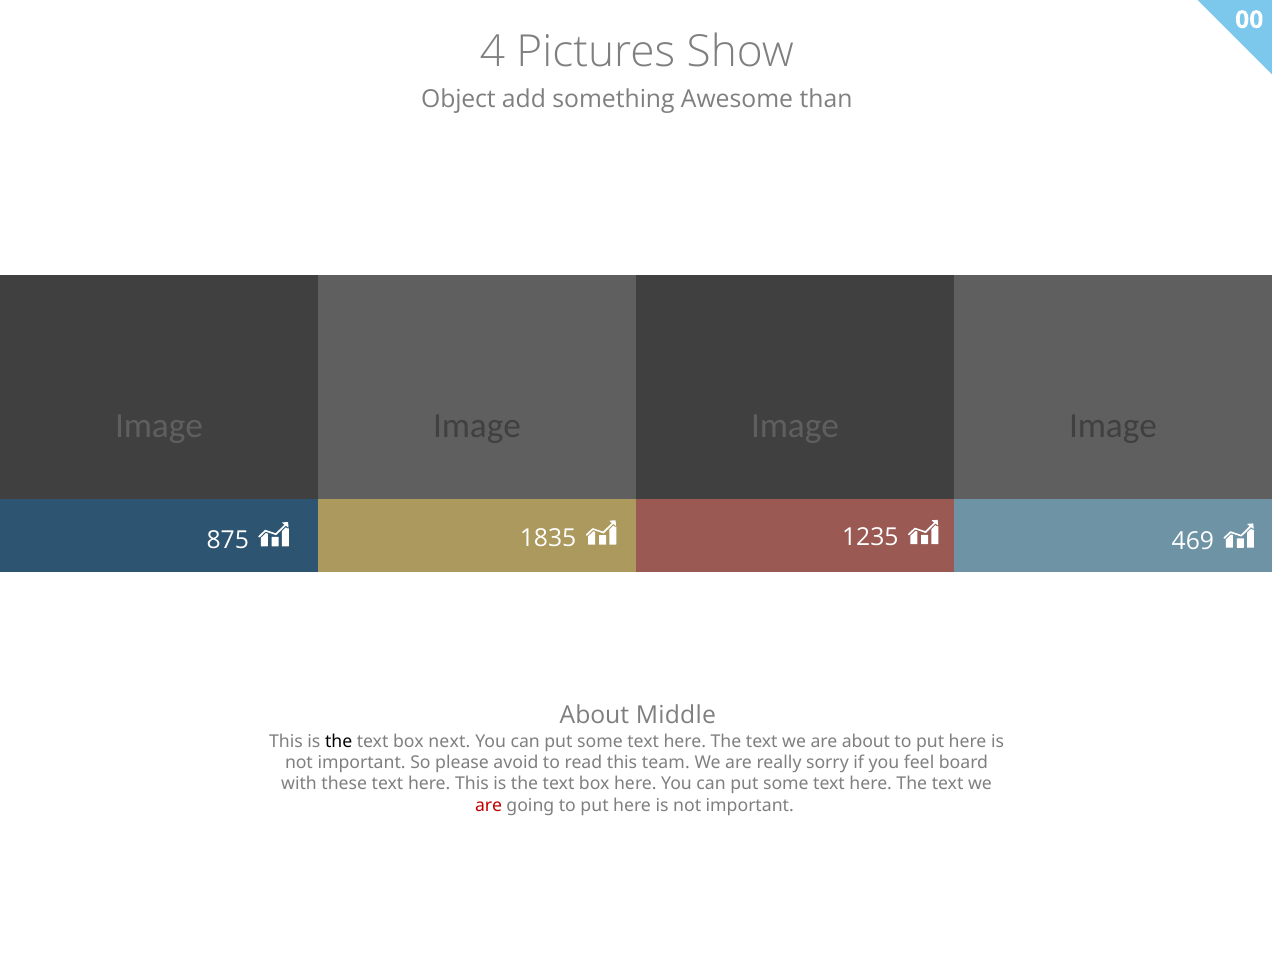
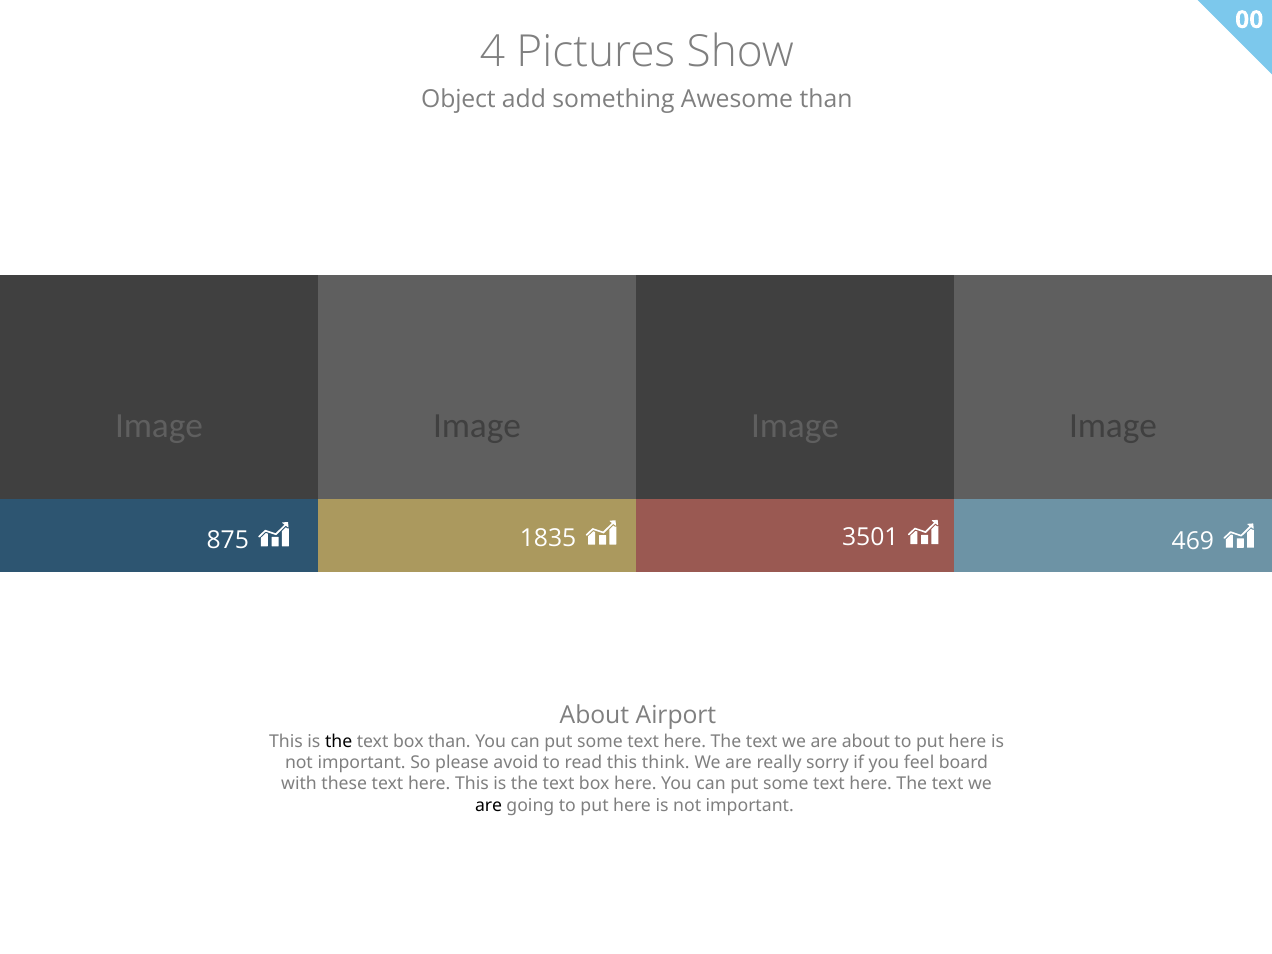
1235: 1235 -> 3501
Middle: Middle -> Airport
box next: next -> than
team: team -> think
are at (489, 805) colour: red -> black
